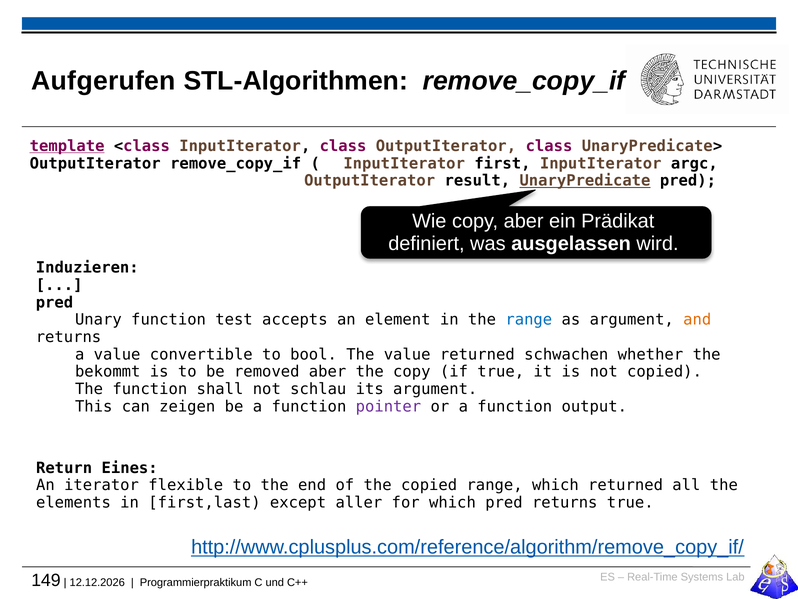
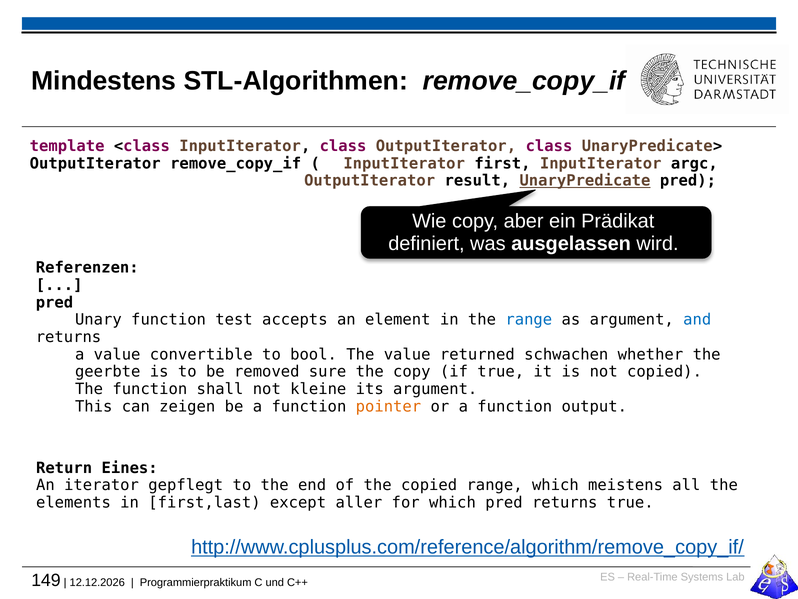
Aufgerufen: Aufgerufen -> Mindestens
template underline: present -> none
Induzieren: Induzieren -> Referenzen
and colour: orange -> blue
bekommt: bekommt -> geerbte
removed aber: aber -> sure
schlau: schlau -> kleine
pointer colour: purple -> orange
flexible: flexible -> gepflegt
which returned: returned -> meistens
